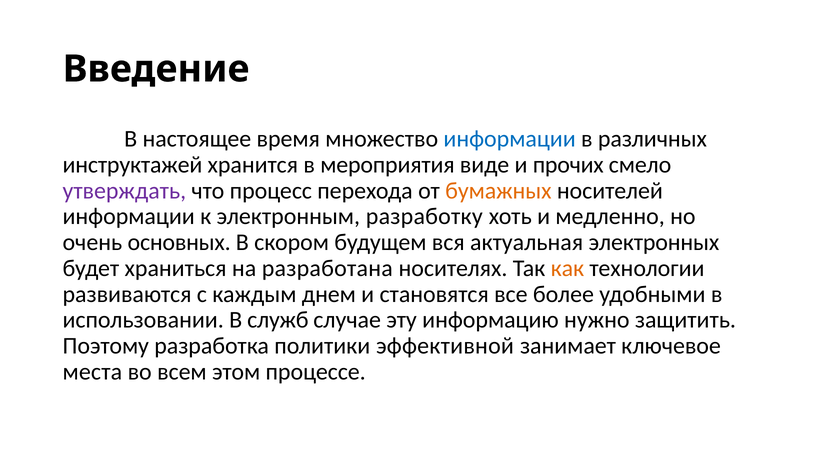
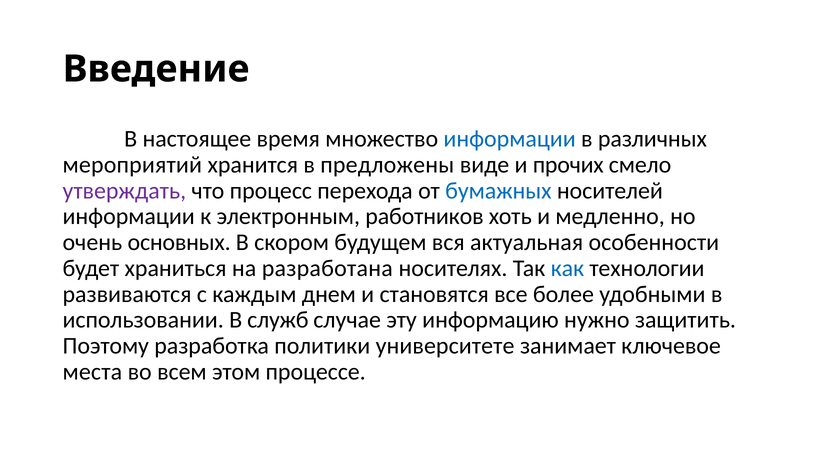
инструктажей: инструктажей -> мероприятий
мероприятия: мероприятия -> предложены
бумажных colour: orange -> blue
разработку: разработку -> работников
электронных: электронных -> особенности
как colour: orange -> blue
эффективной: эффективной -> университете
